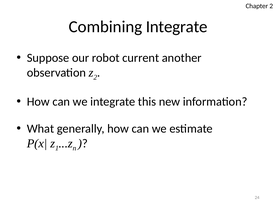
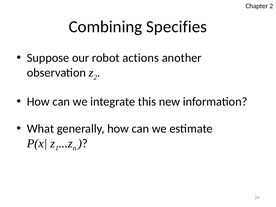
Combining Integrate: Integrate -> Specifies
current: current -> actions
